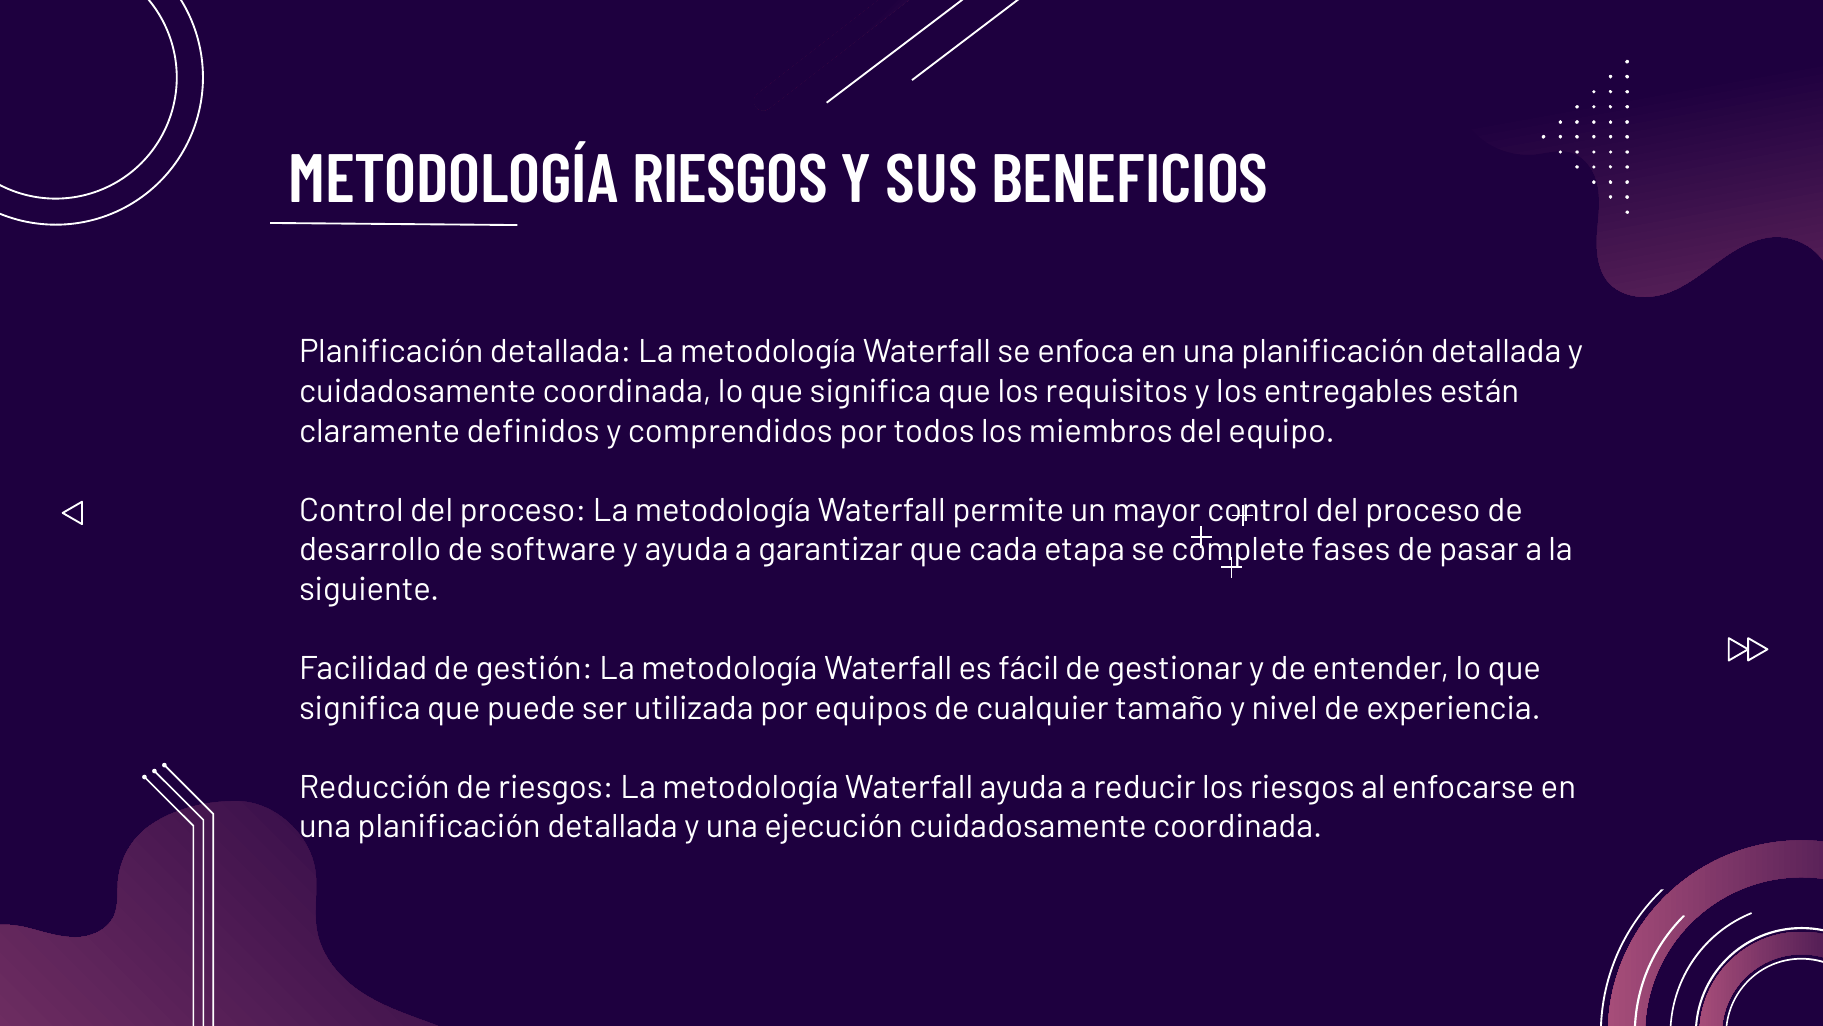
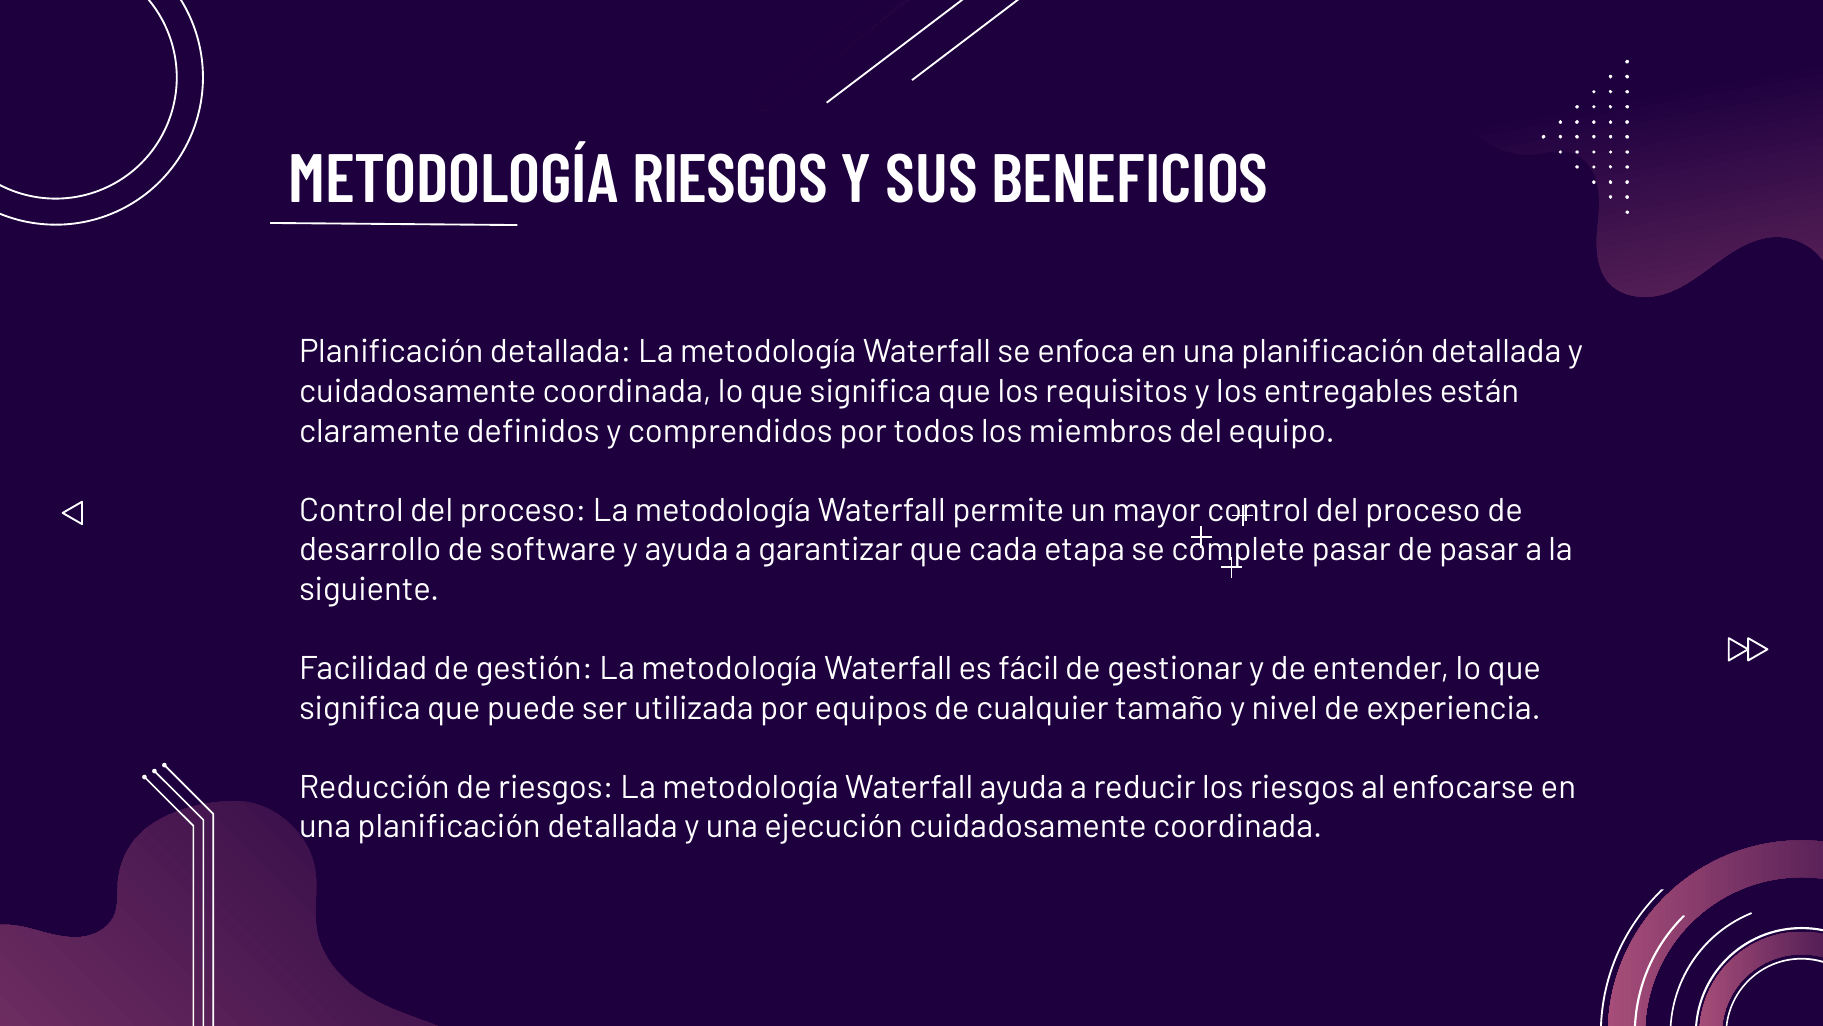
complete fases: fases -> pasar
